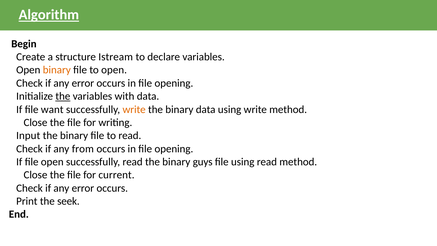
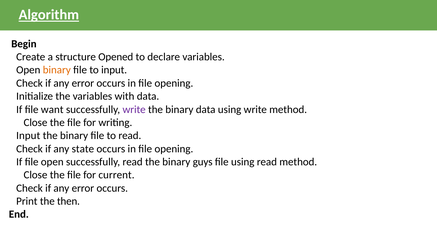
Istream: Istream -> Opened
to open: open -> input
the at (63, 96) underline: present -> none
write at (134, 109) colour: orange -> purple
from: from -> state
seek: seek -> then
